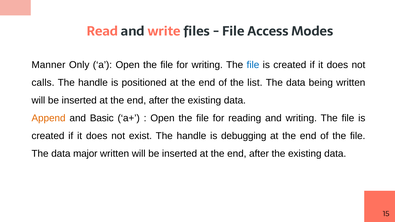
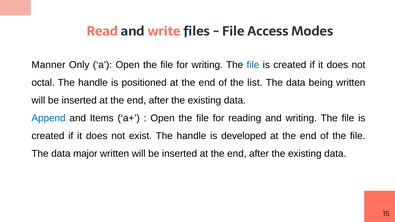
calls: calls -> octal
Append colour: orange -> blue
Basic: Basic -> Items
debugging: debugging -> developed
